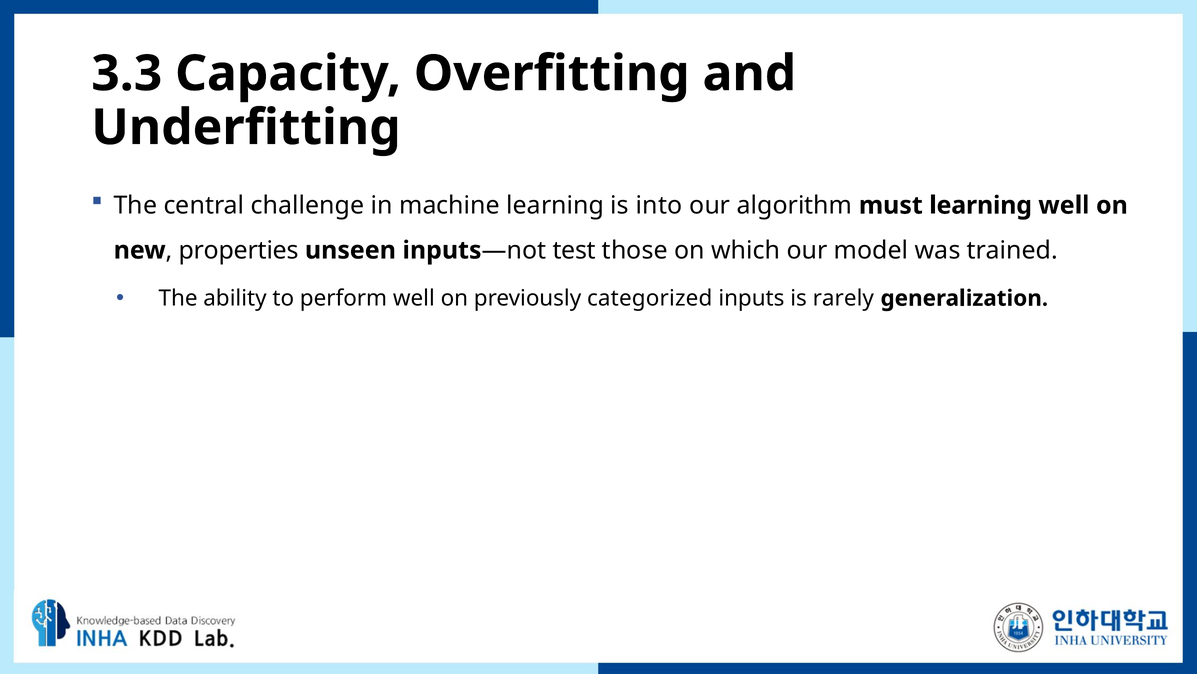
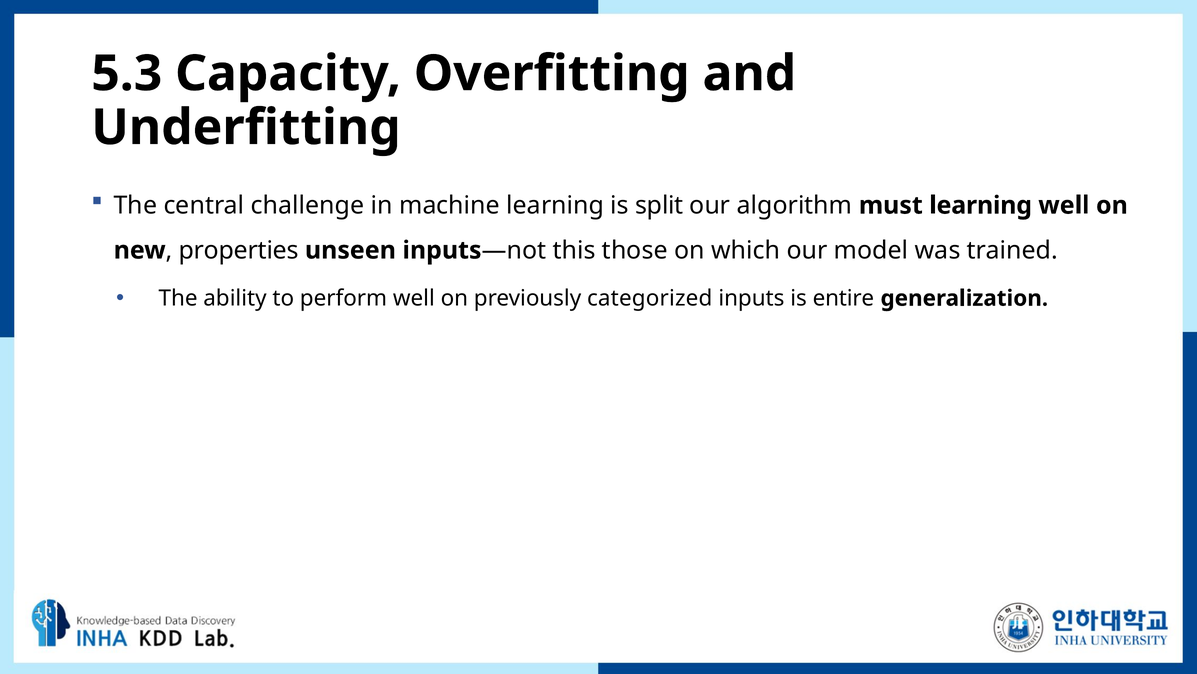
3.3: 3.3 -> 5.3
into: into -> split
test: test -> this
rarely: rarely -> entire
